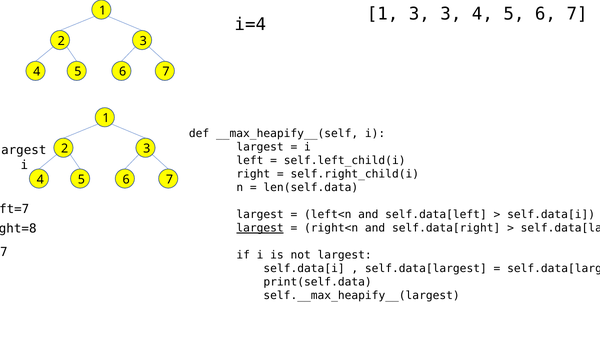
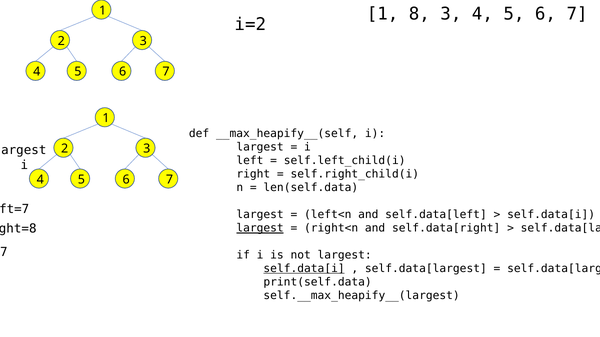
1 3: 3 -> 8
i=4: i=4 -> i=2
self.data[i at (304, 269) underline: none -> present
